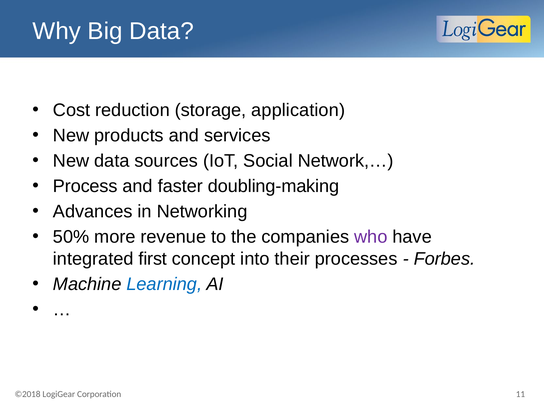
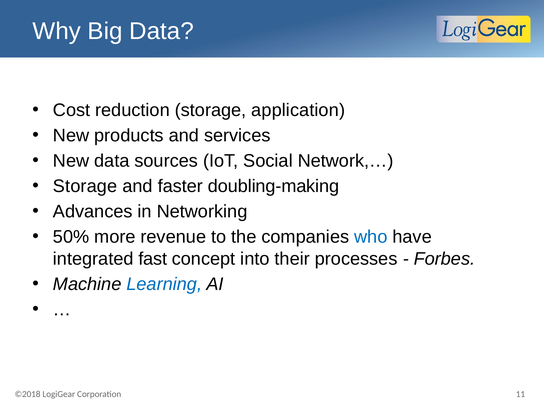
Process at (85, 186): Process -> Storage
who colour: purple -> blue
first: first -> fast
